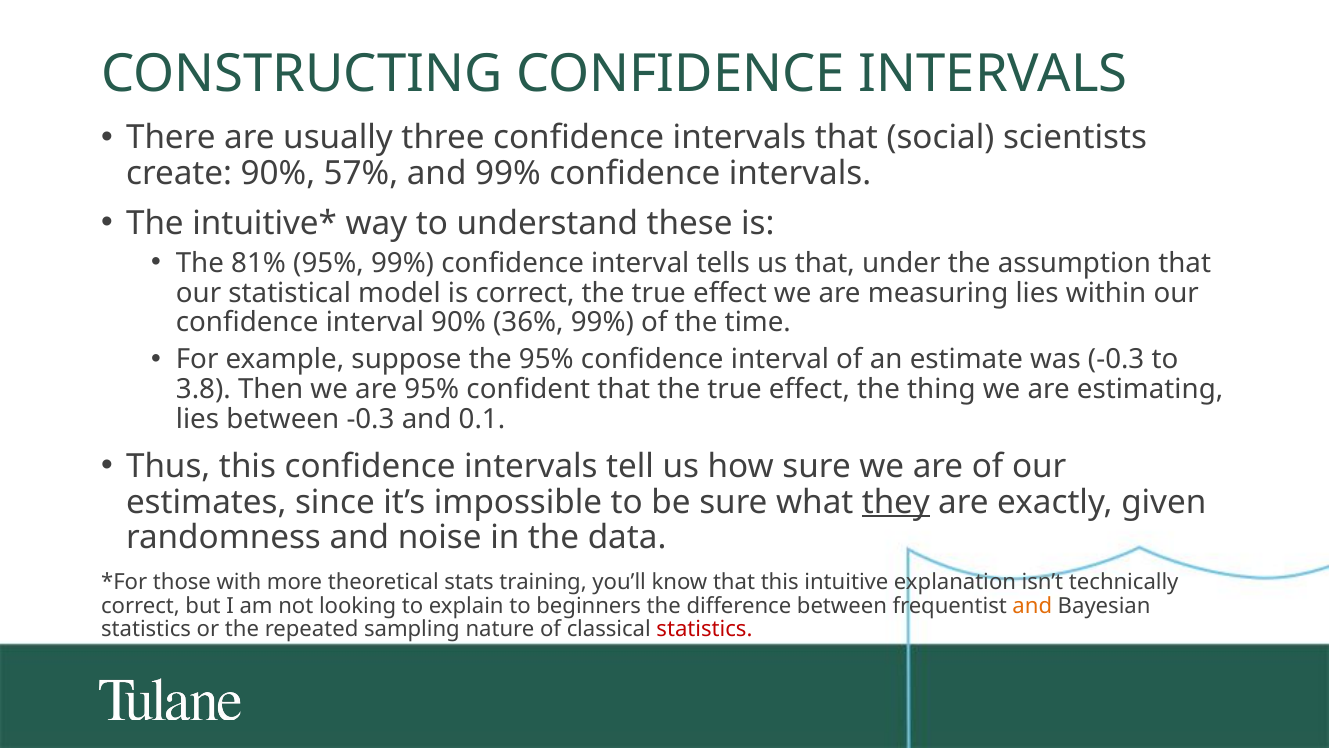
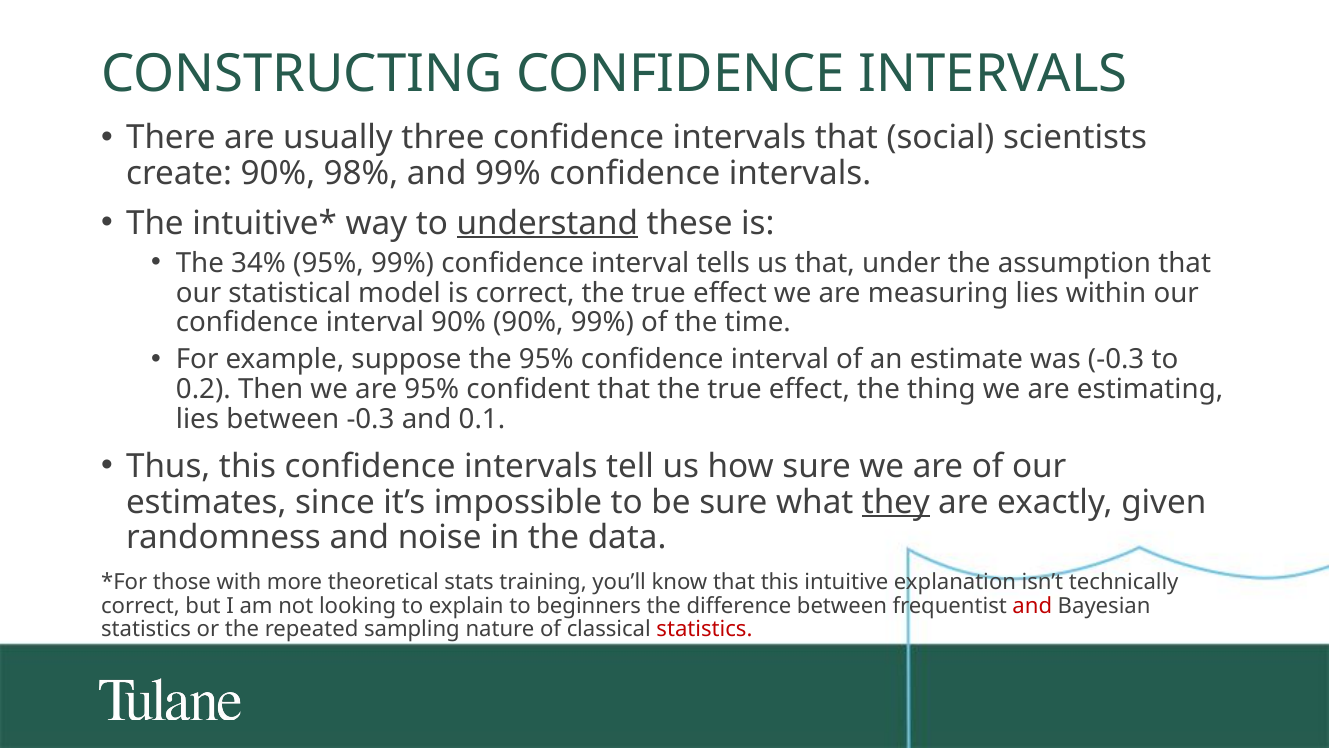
57%: 57% -> 98%
understand underline: none -> present
81%: 81% -> 34%
90% 36%: 36% -> 90%
3.8: 3.8 -> 0.2
and at (1032, 605) colour: orange -> red
